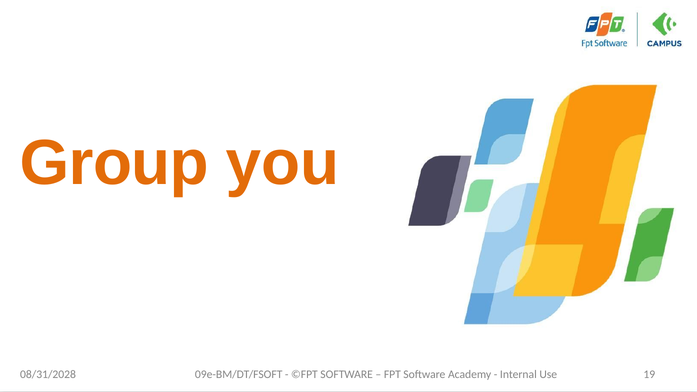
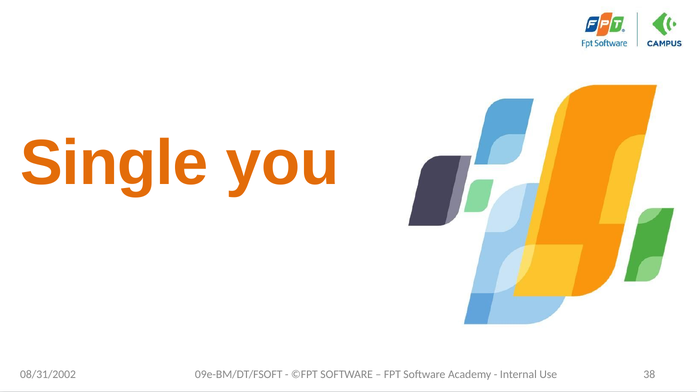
Group: Group -> Single
08/31/2028: 08/31/2028 -> 08/31/2002
19: 19 -> 38
